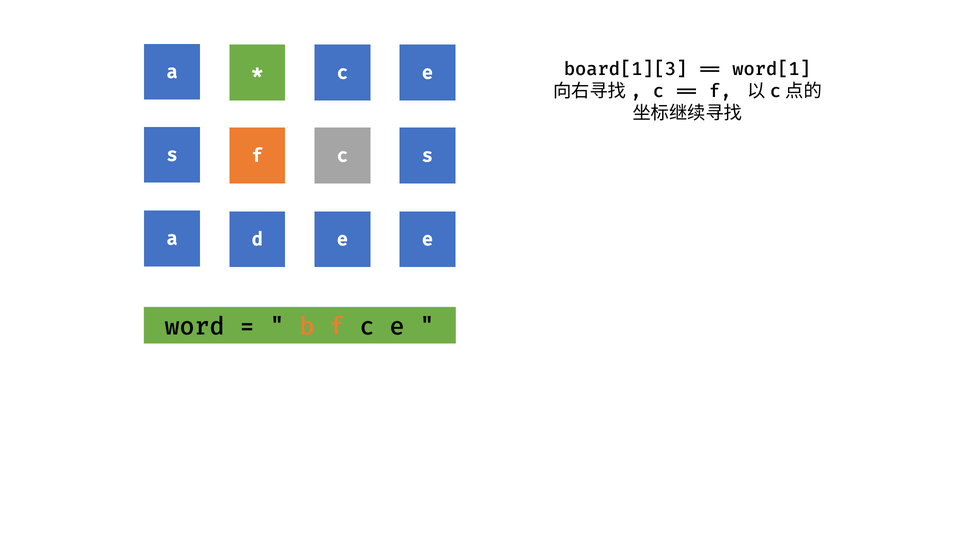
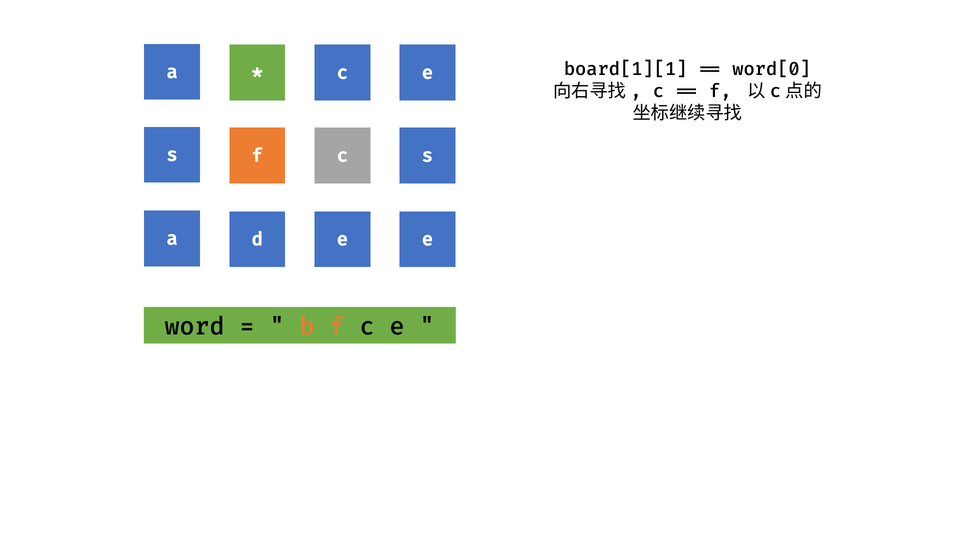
board[1][3: board[1][3 -> board[1][1
word[1: word[1 -> word[0
